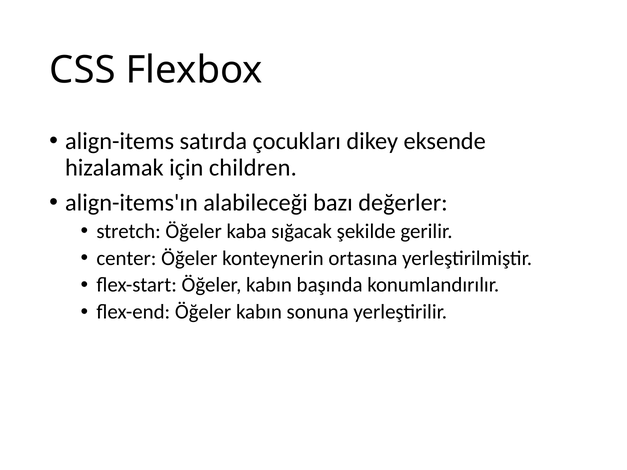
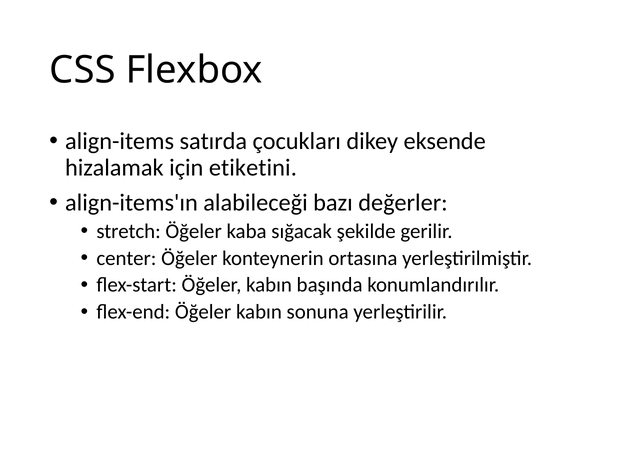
children: children -> etiketini
